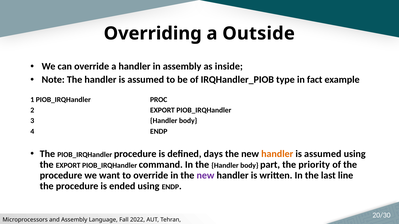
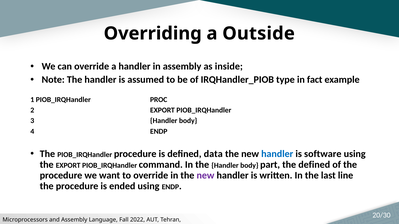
days: days -> data
handler at (277, 154) colour: orange -> blue
assumed at (323, 154): assumed -> software
the priority: priority -> defined
